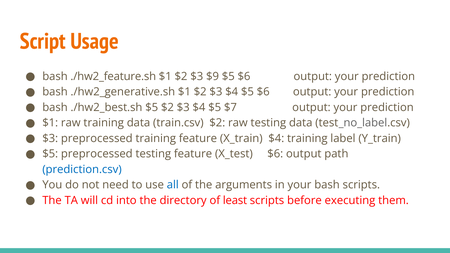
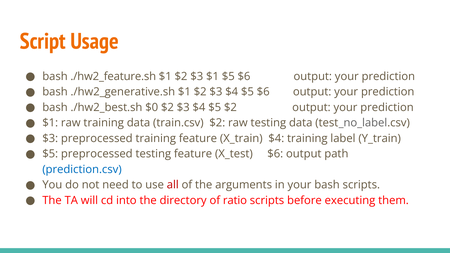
$3 $9: $9 -> $1
./hw2_best.sh $5: $5 -> $0
$5 $7: $7 -> $2
all colour: blue -> red
least: least -> ratio
